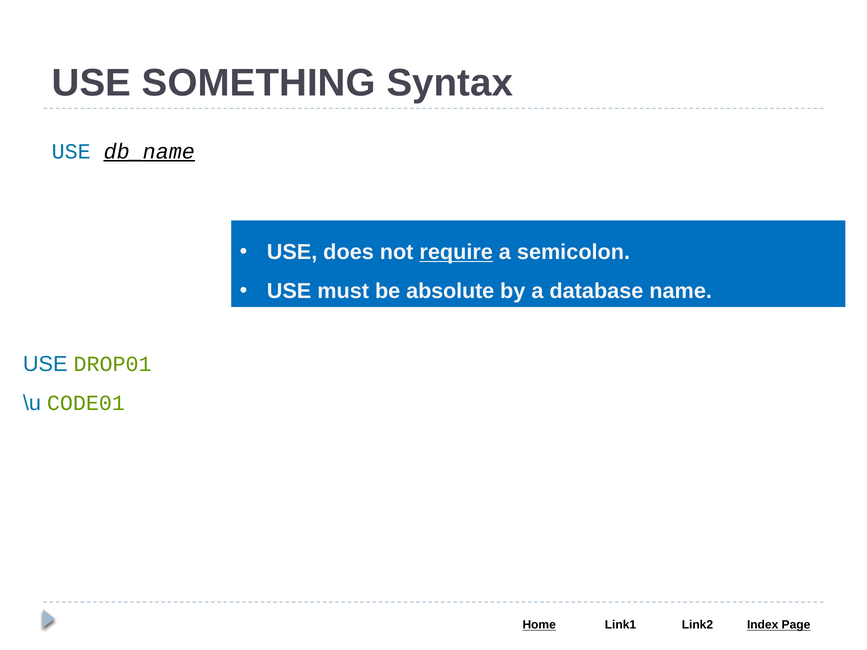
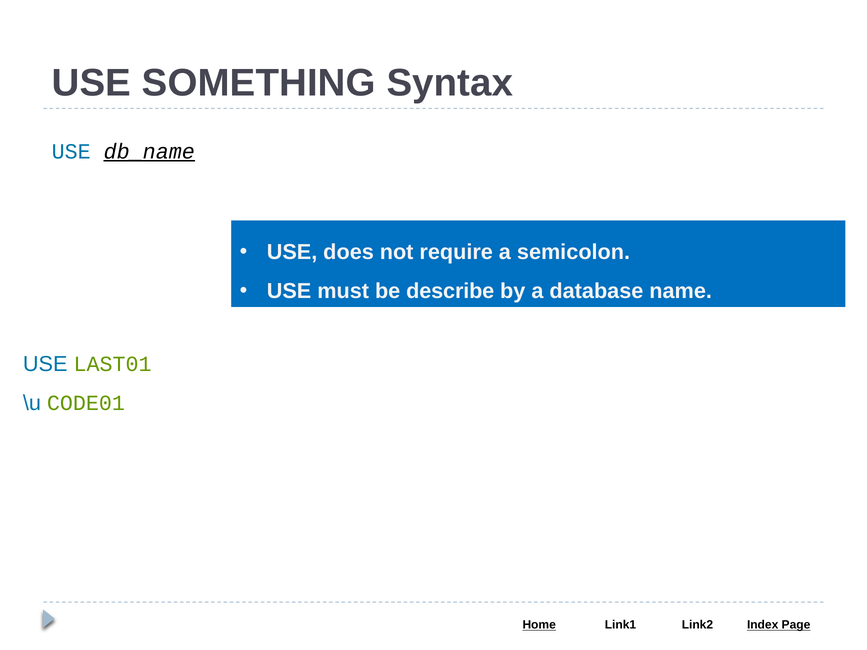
require underline: present -> none
absolute: absolute -> describe
DROP01: DROP01 -> LAST01
